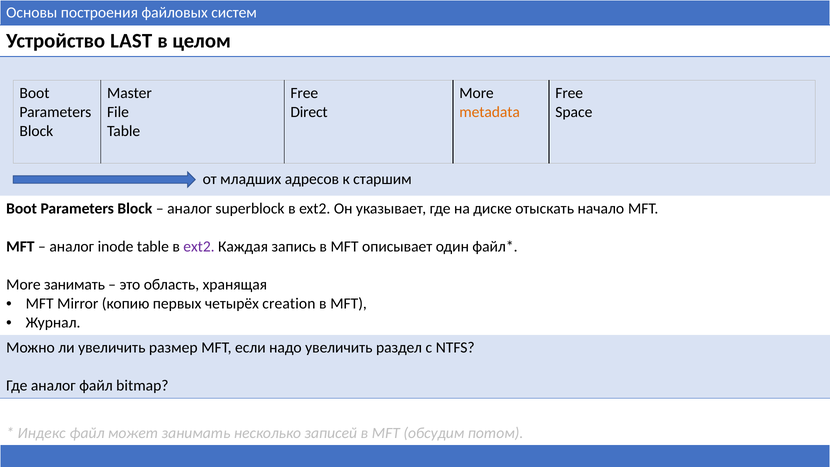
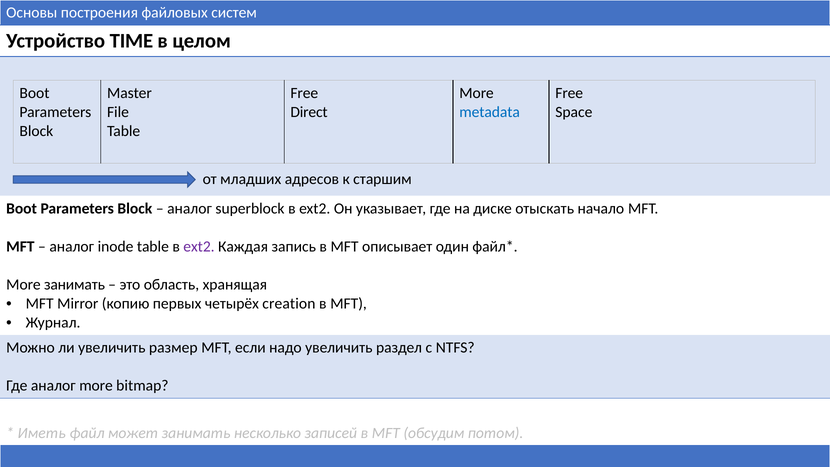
LAST: LAST -> TIME
metadata colour: orange -> blue
аналог файл: файл -> more
Индекс: Индекс -> Иметь
